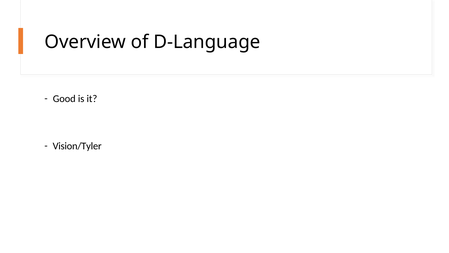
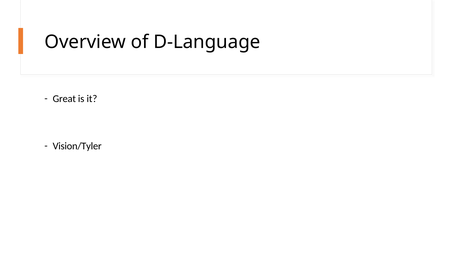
Good: Good -> Great
